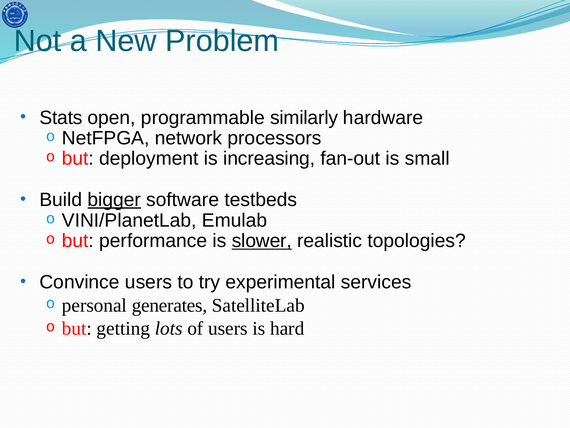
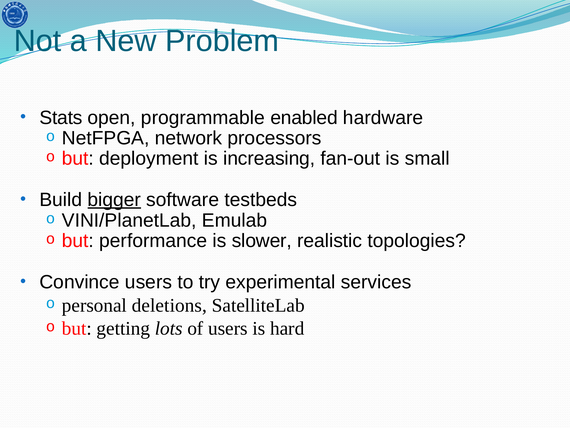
similarly: similarly -> enabled
slower underline: present -> none
generates: generates -> deletions
